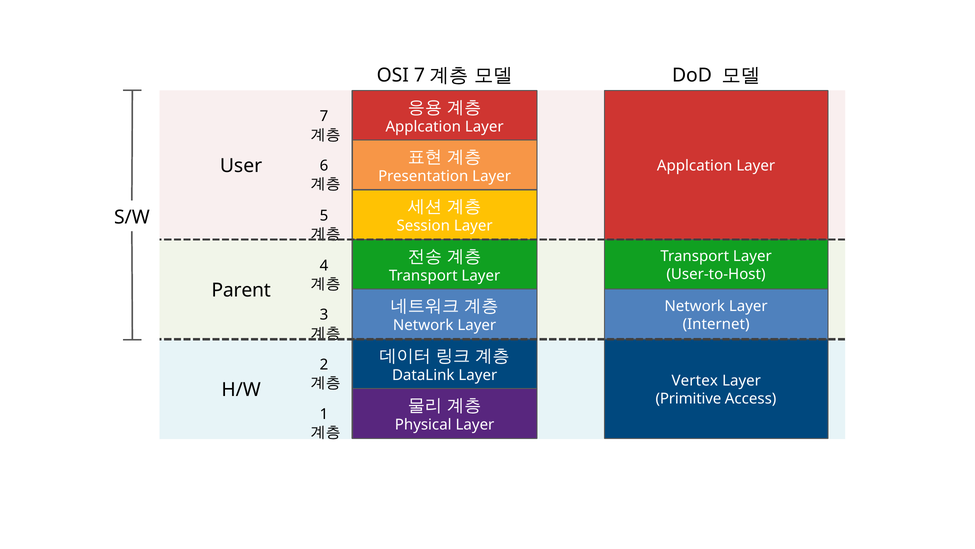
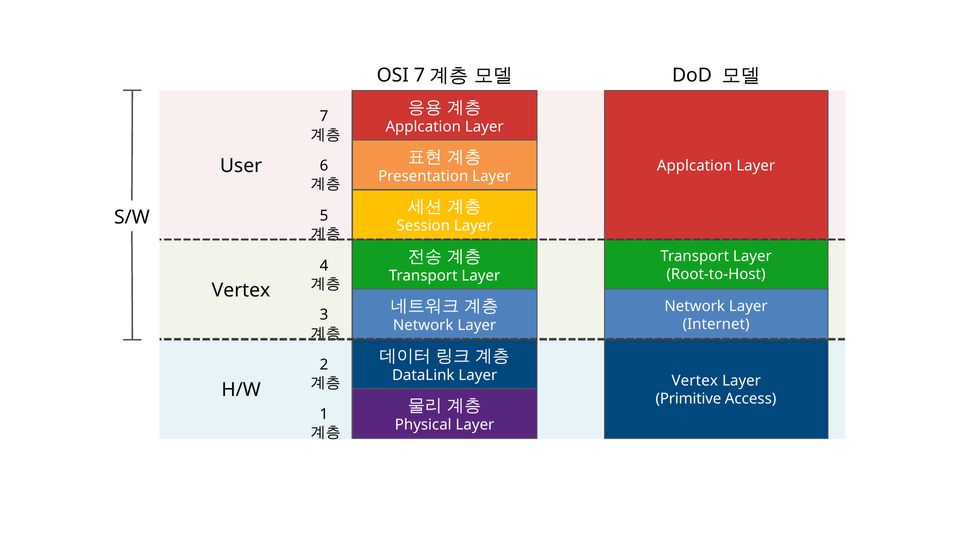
User-to-Host: User-to-Host -> Root-to-Host
Parent at (241, 290): Parent -> Vertex
